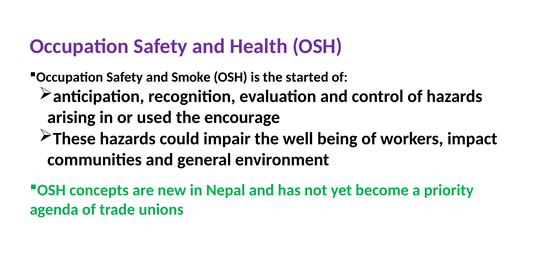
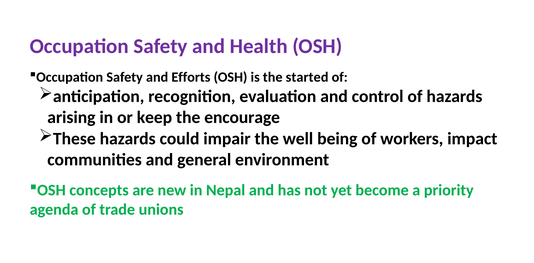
Smoke: Smoke -> Efforts
used: used -> keep
